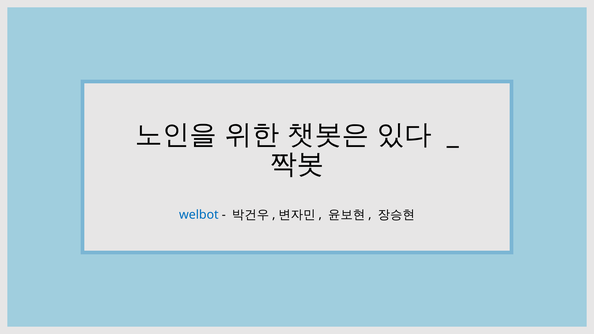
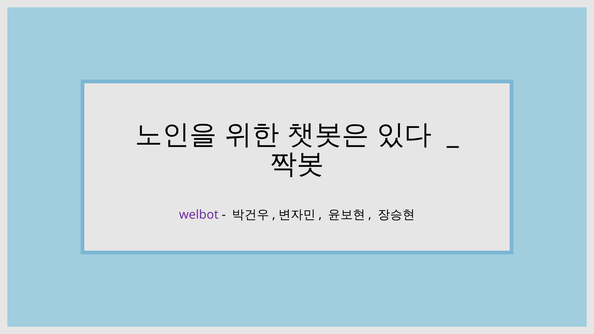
welbot colour: blue -> purple
